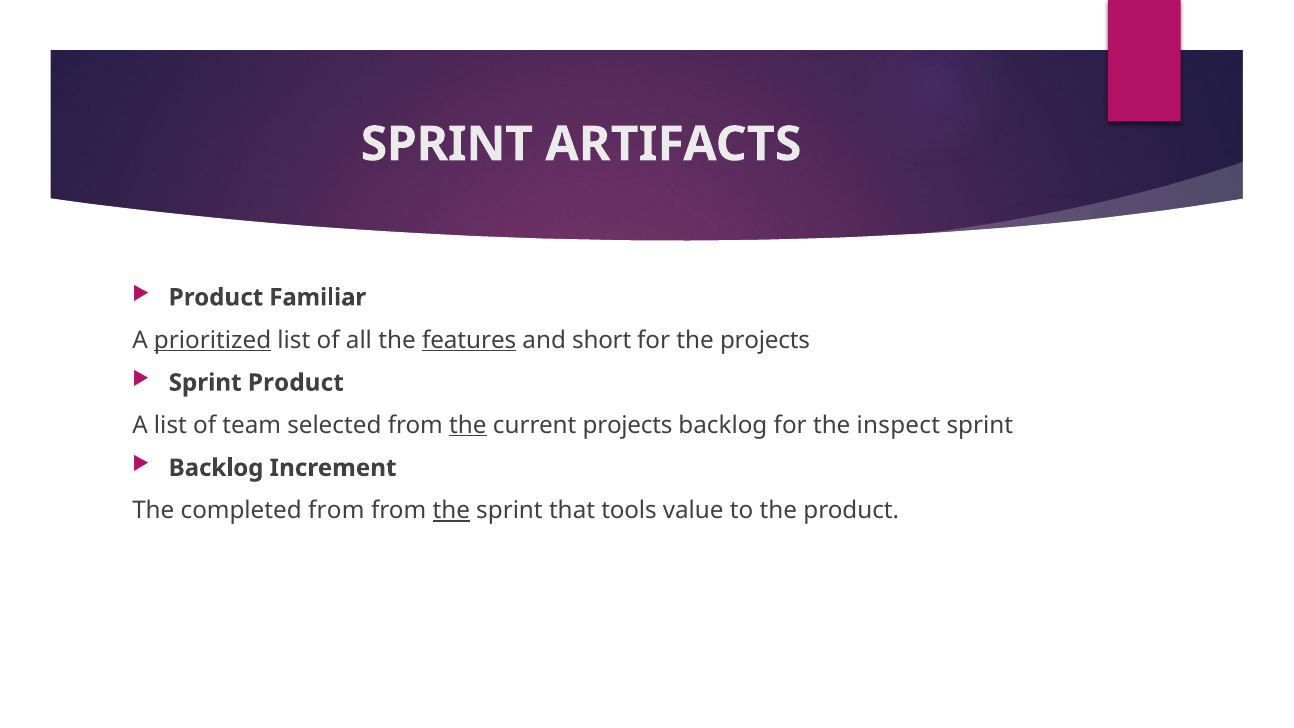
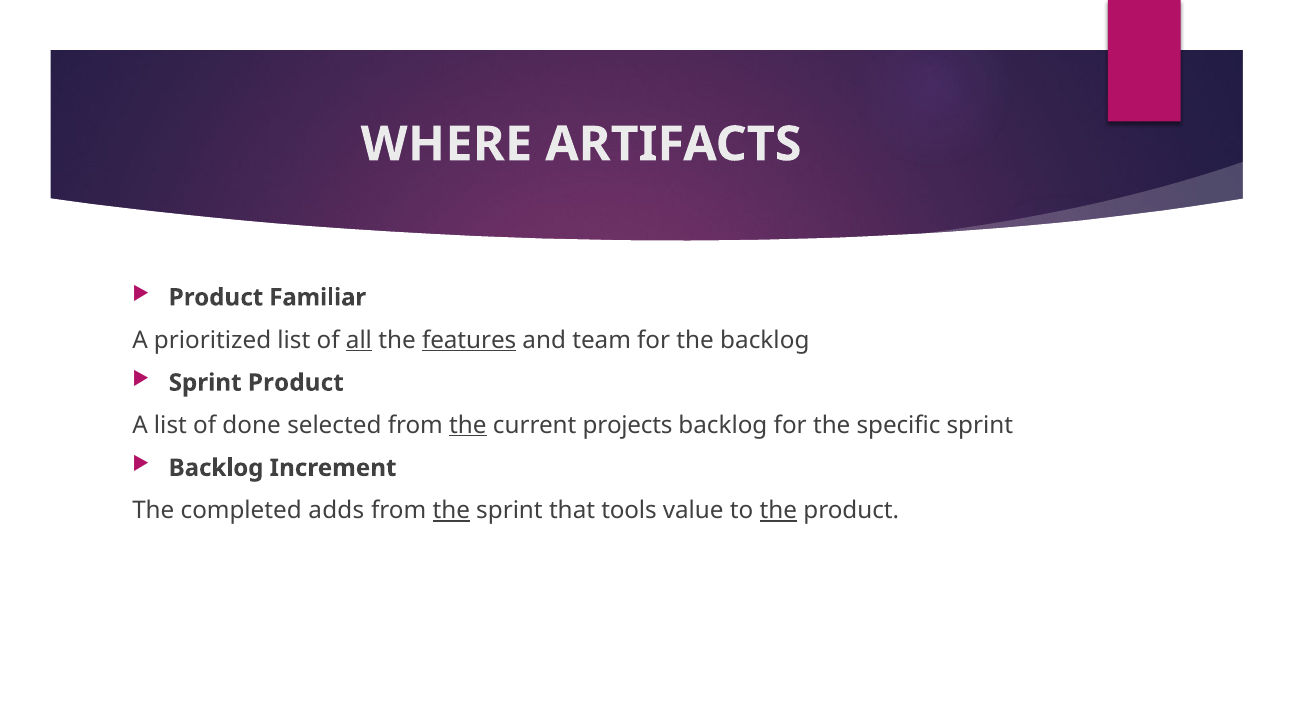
SPRINT at (447, 144): SPRINT -> WHERE
prioritized underline: present -> none
all underline: none -> present
short: short -> team
the projects: projects -> backlog
team: team -> done
inspect: inspect -> specific
completed from: from -> adds
the at (778, 510) underline: none -> present
